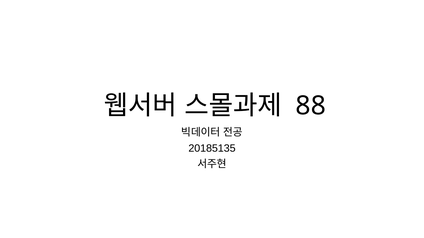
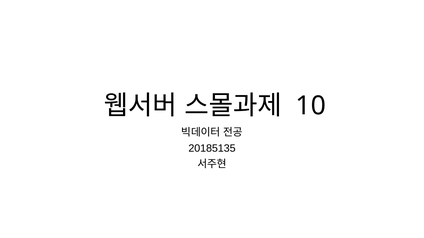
88: 88 -> 10
